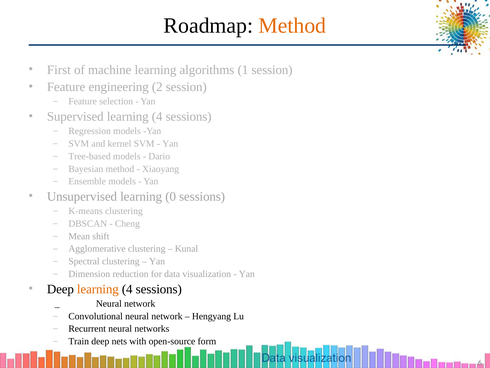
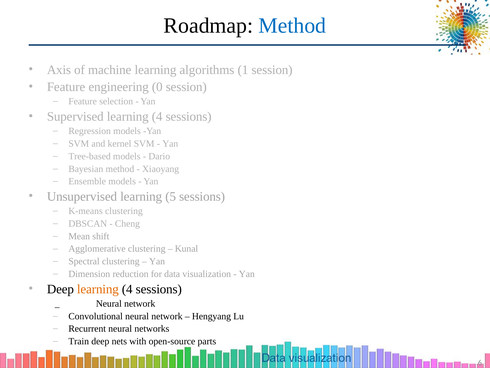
Method at (292, 26) colour: orange -> blue
First: First -> Axis
engineering 2: 2 -> 0
0: 0 -> 5
form: form -> parts
